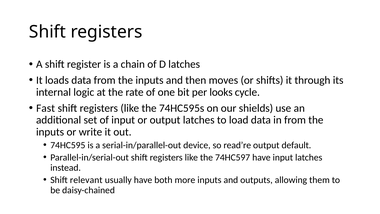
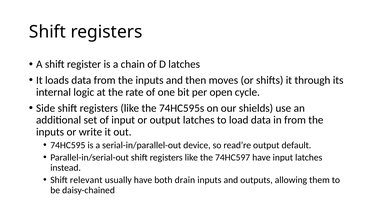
looks: looks -> open
Fast: Fast -> Side
more: more -> drain
